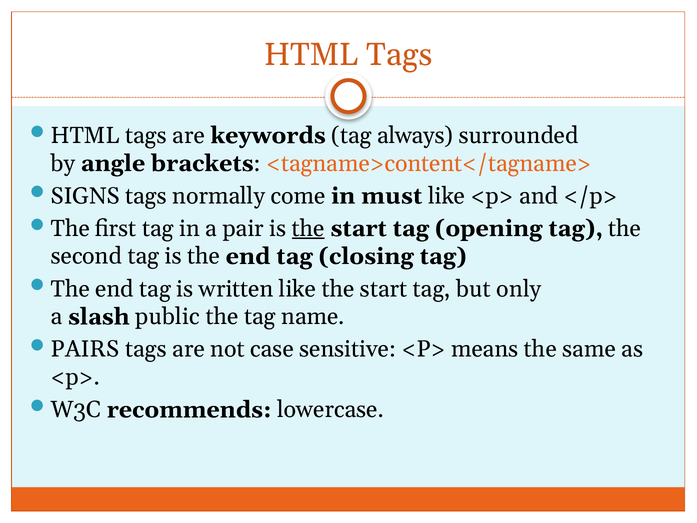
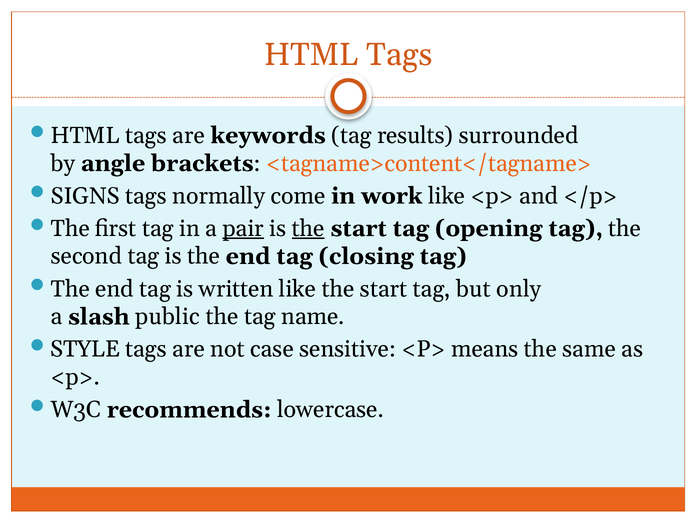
always: always -> results
must: must -> work
pair underline: none -> present
PAIRS: PAIRS -> STYLE
